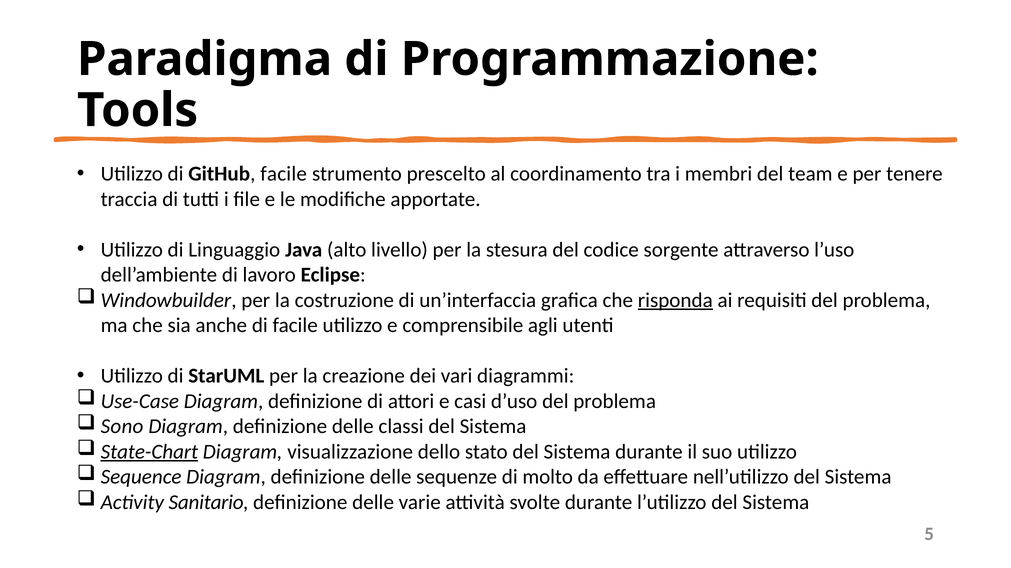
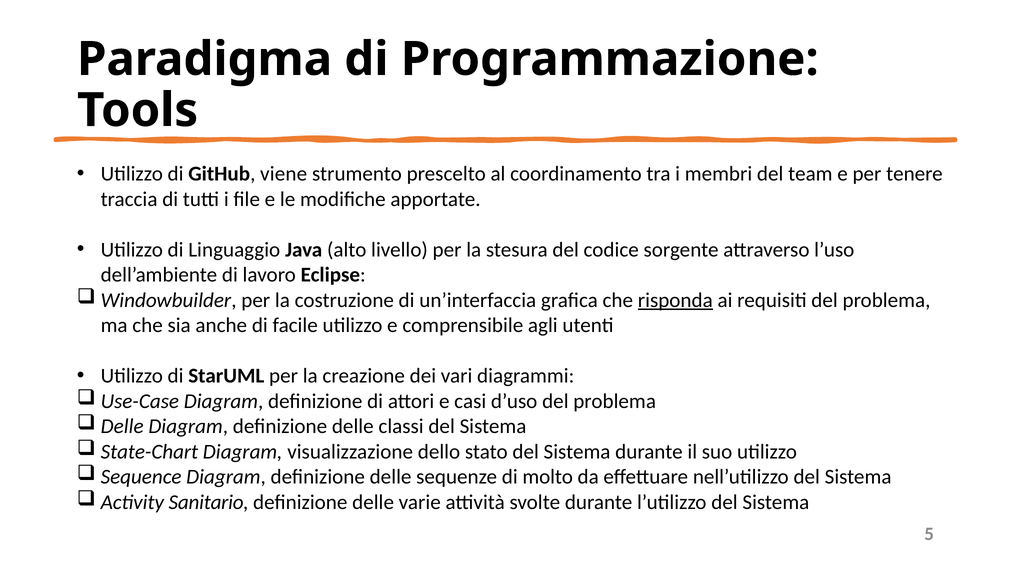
GitHub facile: facile -> viene
Sono at (122, 427): Sono -> Delle
State-Chart underline: present -> none
